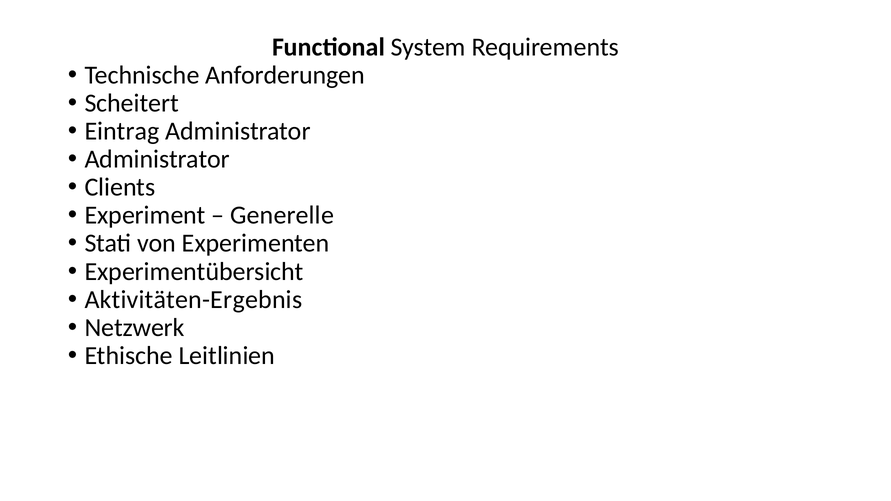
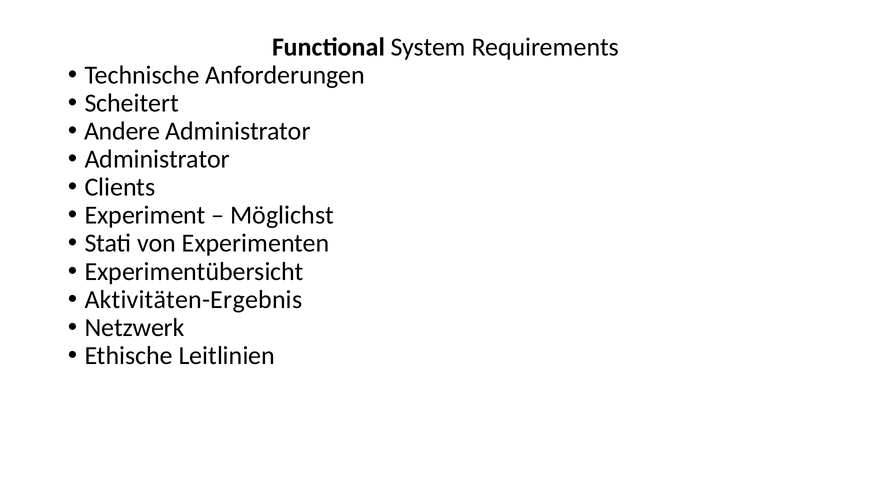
Eintrag: Eintrag -> Andere
Generelle: Generelle -> Möglichst
